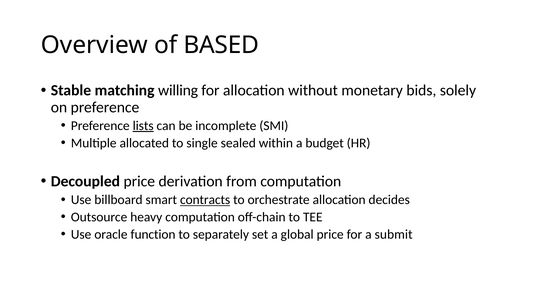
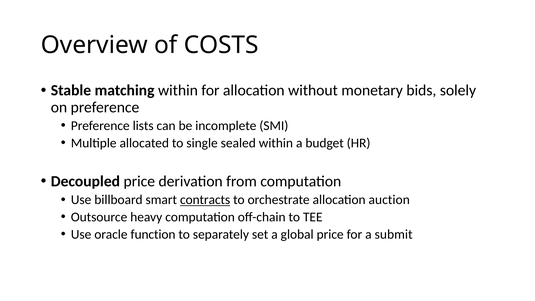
BASED: BASED -> COSTS
matching willing: willing -> within
lists underline: present -> none
decides: decides -> auction
